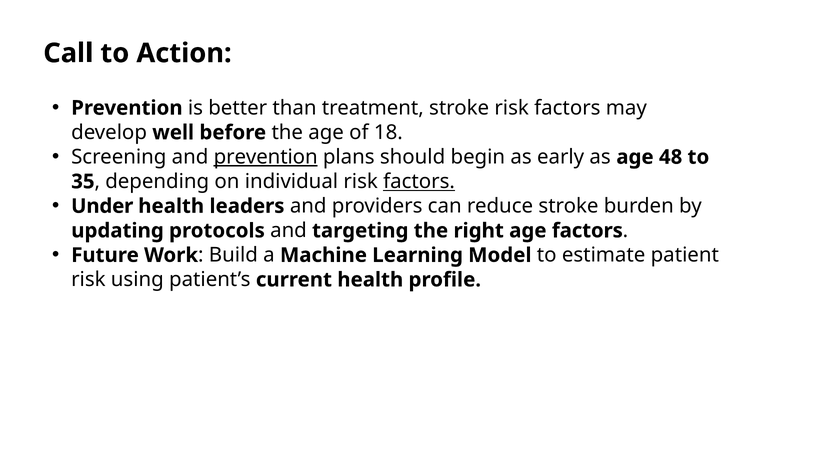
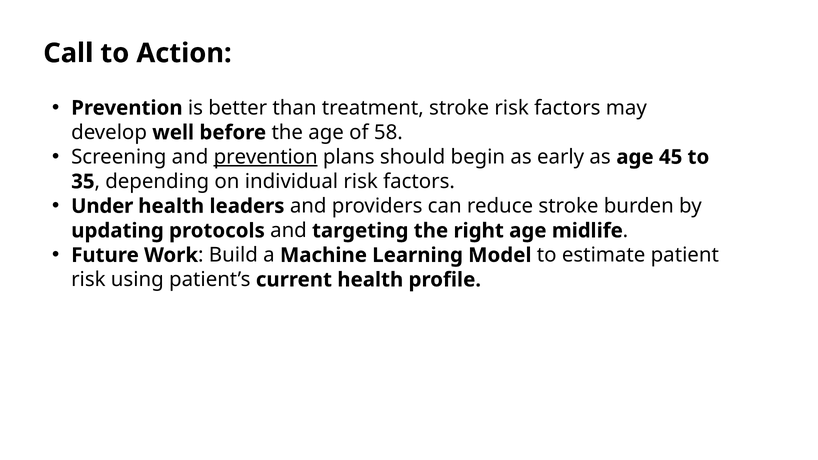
18: 18 -> 58
48: 48 -> 45
factors at (419, 182) underline: present -> none
age factors: factors -> midlife
